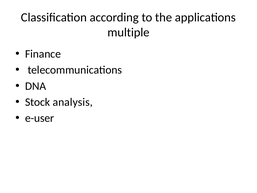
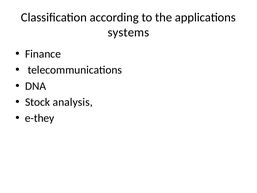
multiple: multiple -> systems
e-user: e-user -> e-they
